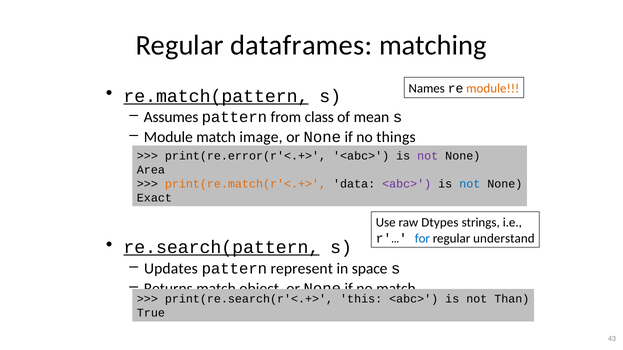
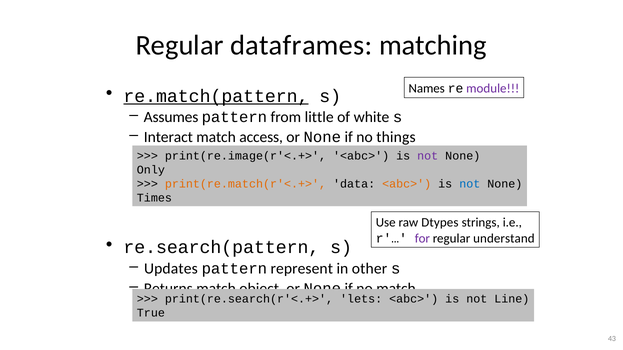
module at (493, 89) colour: orange -> purple
class: class -> little
mean: mean -> white
Module at (168, 138): Module -> Interact
image: image -> access
print(re.error(r'<.+>: print(re.error(r'<.+> -> print(re.image(r'<.+>
Area: Area -> Only
<abc> at (407, 184) colour: purple -> orange
Exact: Exact -> Times
for colour: blue -> purple
re.search(pattern underline: present -> none
space: space -> other
this: this -> lets
Than: Than -> Line
